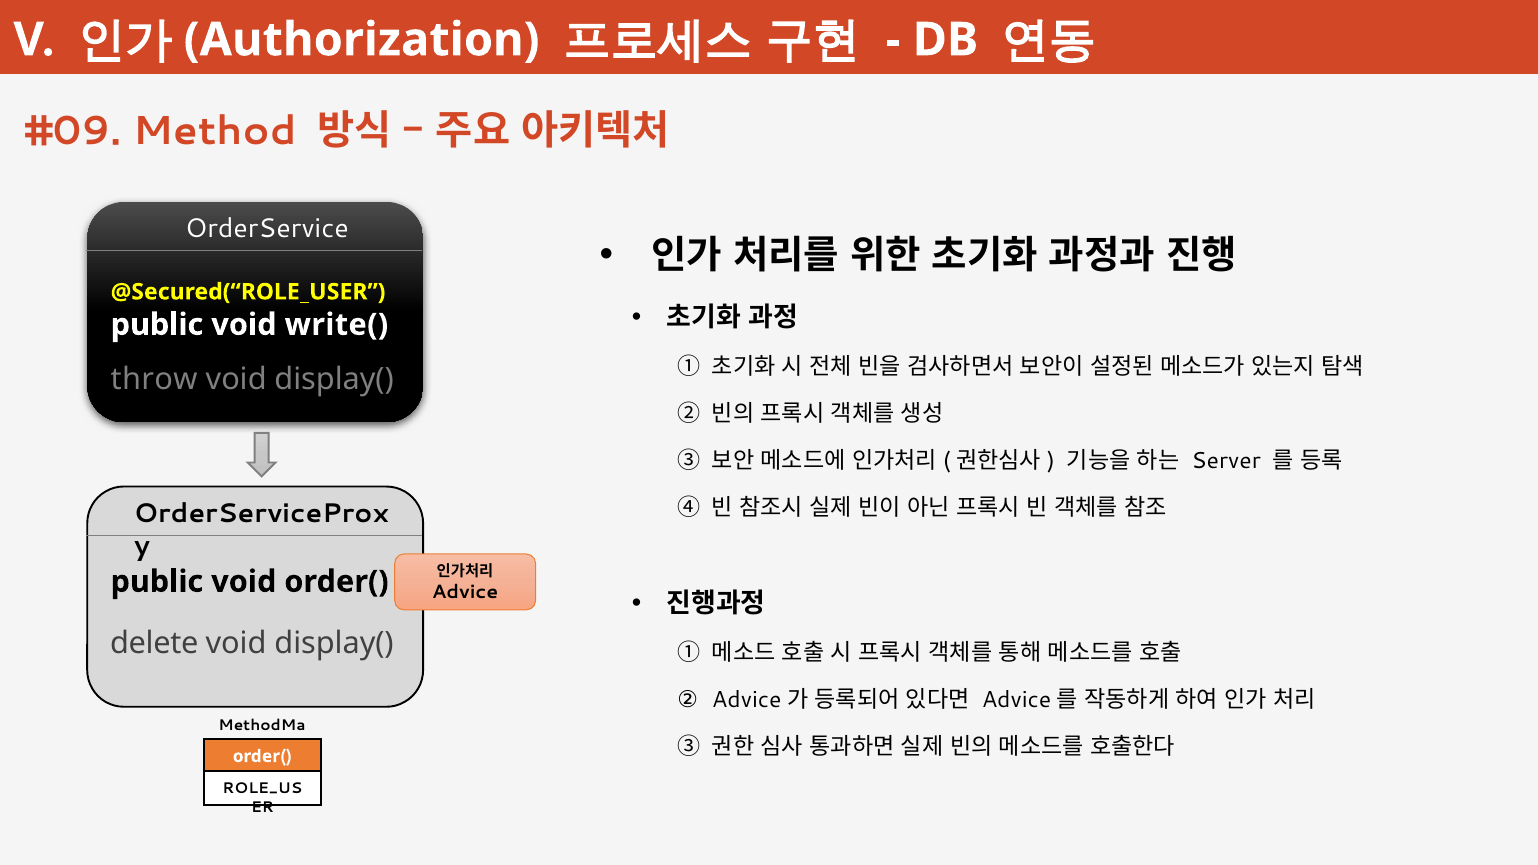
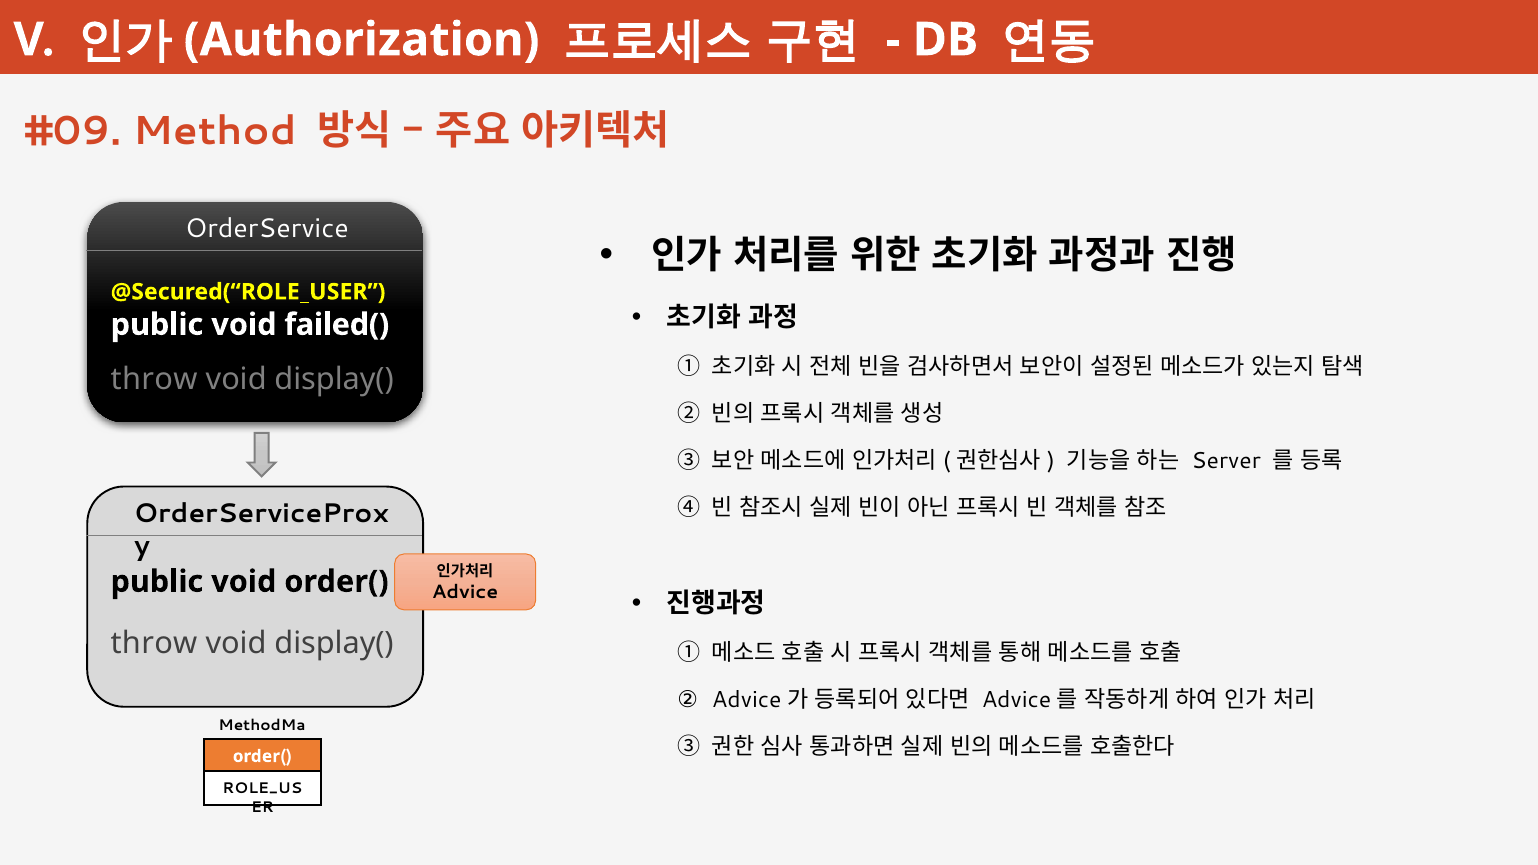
write(: write( -> failed(
delete at (154, 644): delete -> throw
